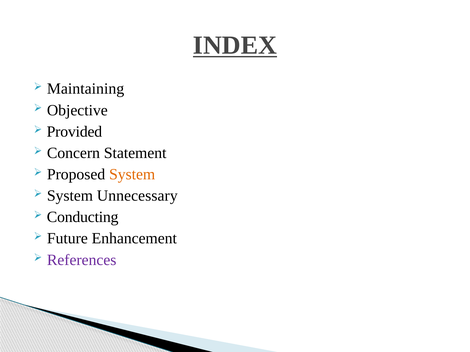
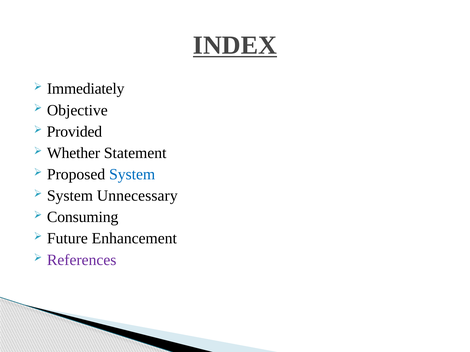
Maintaining: Maintaining -> Immediately
Concern: Concern -> Whether
System at (132, 175) colour: orange -> blue
Conducting: Conducting -> Consuming
